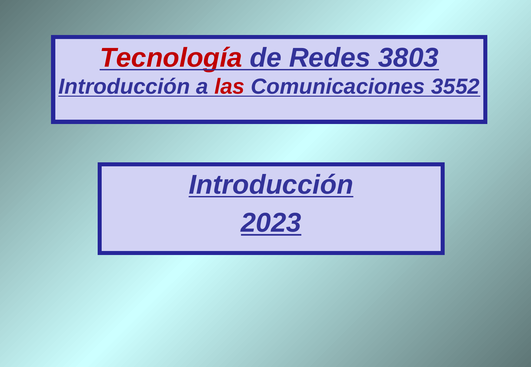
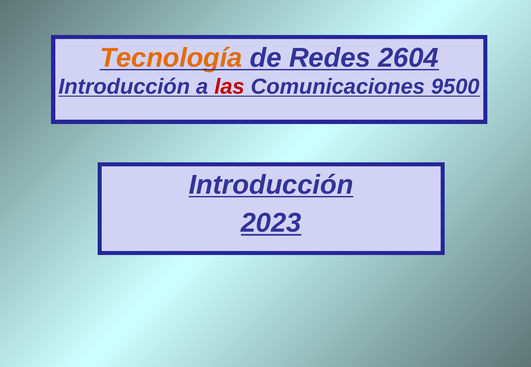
Tecnología colour: red -> orange
3803: 3803 -> 2604
3552: 3552 -> 9500
